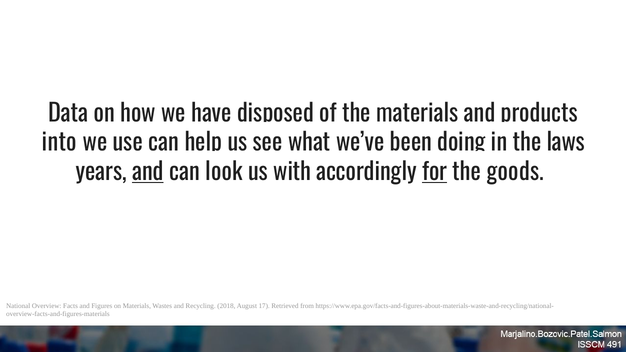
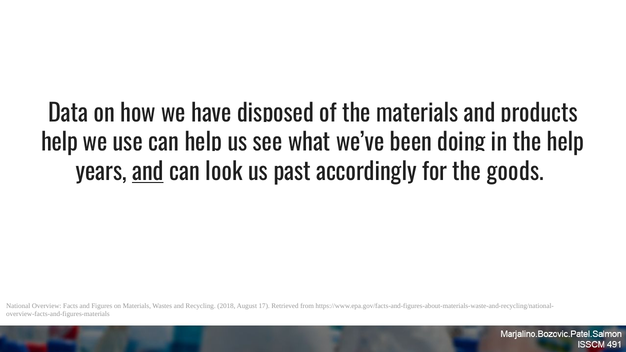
into at (59, 143): into -> help
laws at (566, 143): laws -> help
with: with -> past
for underline: present -> none
